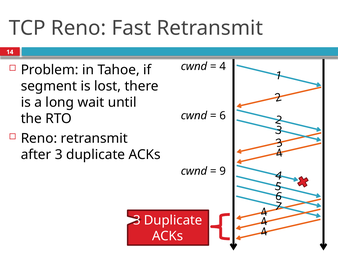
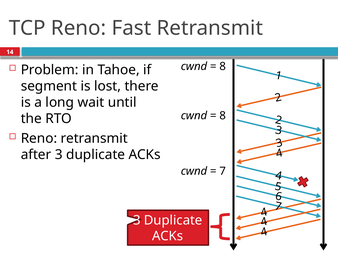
4 at (223, 67): 4 -> 8
6 at (223, 116): 6 -> 8
9 at (223, 172): 9 -> 7
